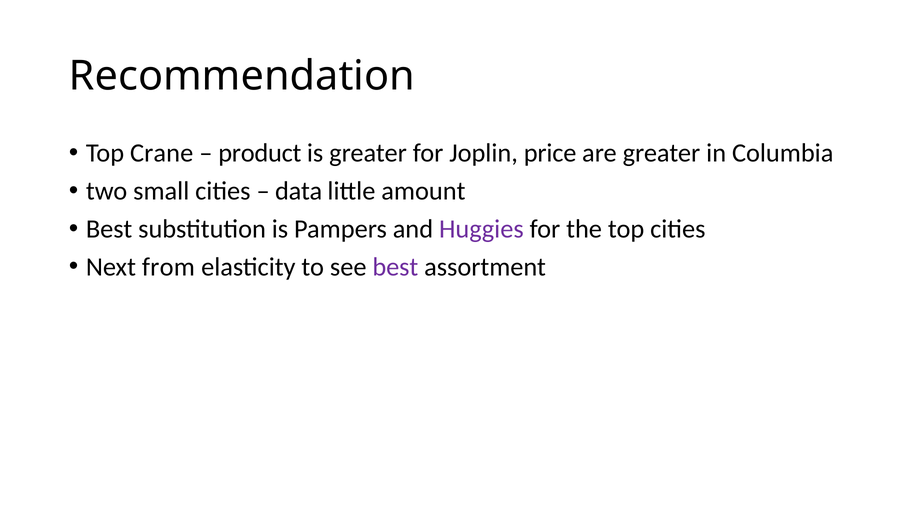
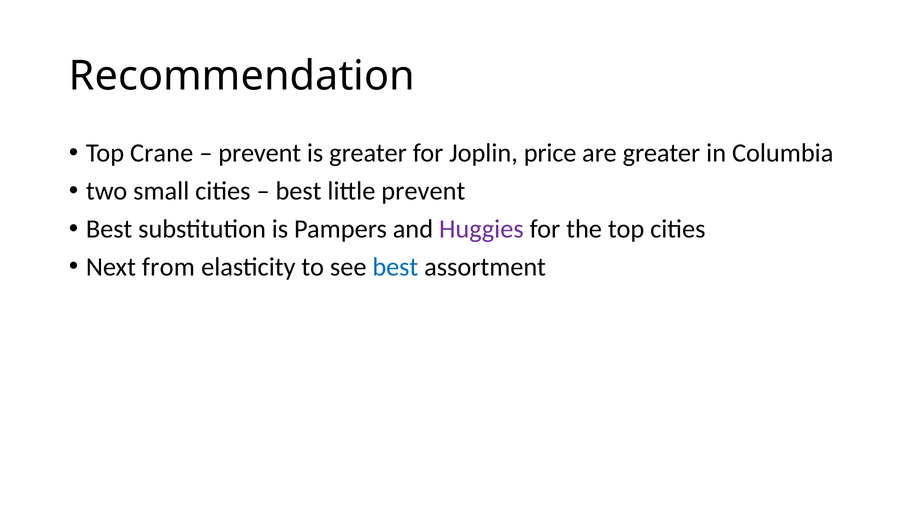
product at (260, 153): product -> prevent
data at (299, 191): data -> best
little amount: amount -> prevent
best at (395, 267) colour: purple -> blue
